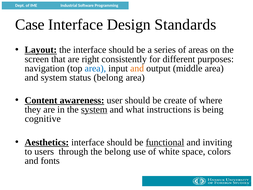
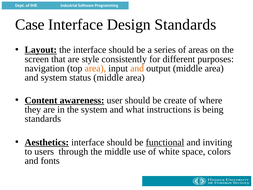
right: right -> style
area at (95, 68) colour: blue -> orange
status belong: belong -> middle
system at (94, 109) underline: present -> none
cognitive at (43, 119): cognitive -> standards
the belong: belong -> middle
